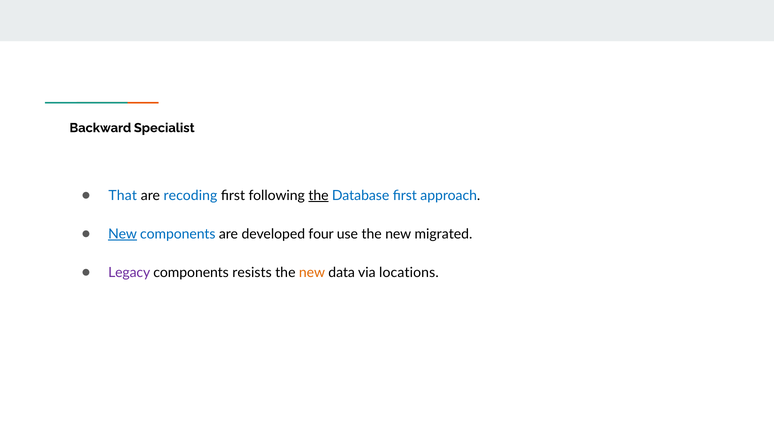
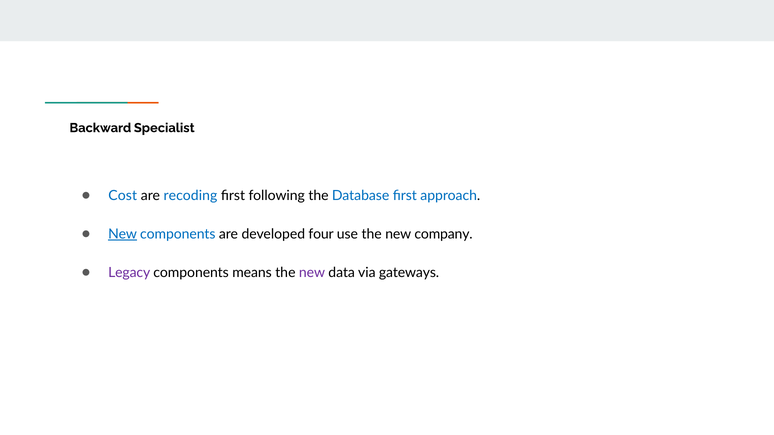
That: That -> Cost
the at (319, 196) underline: present -> none
migrated: migrated -> company
resists: resists -> means
new at (312, 273) colour: orange -> purple
locations: locations -> gateways
